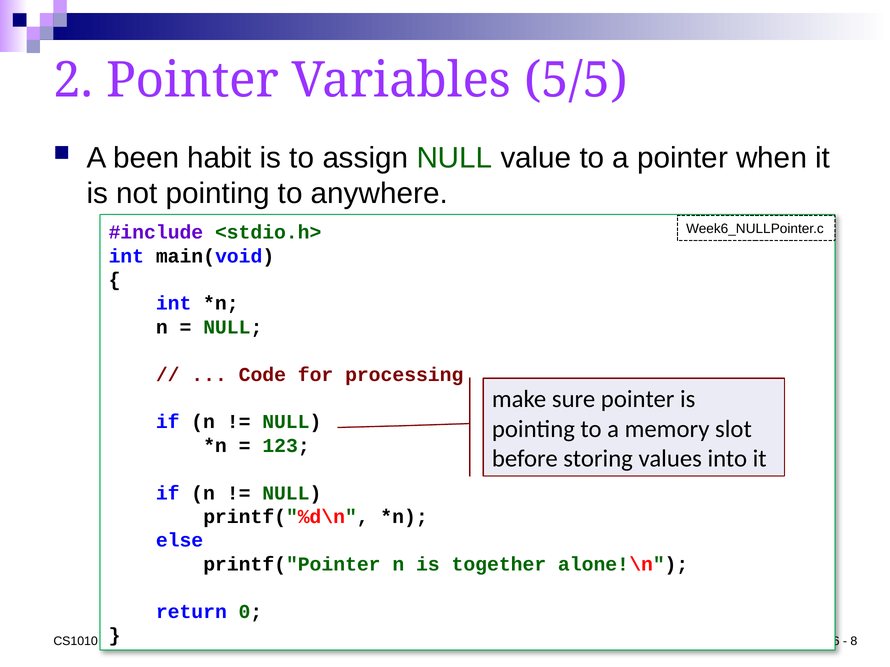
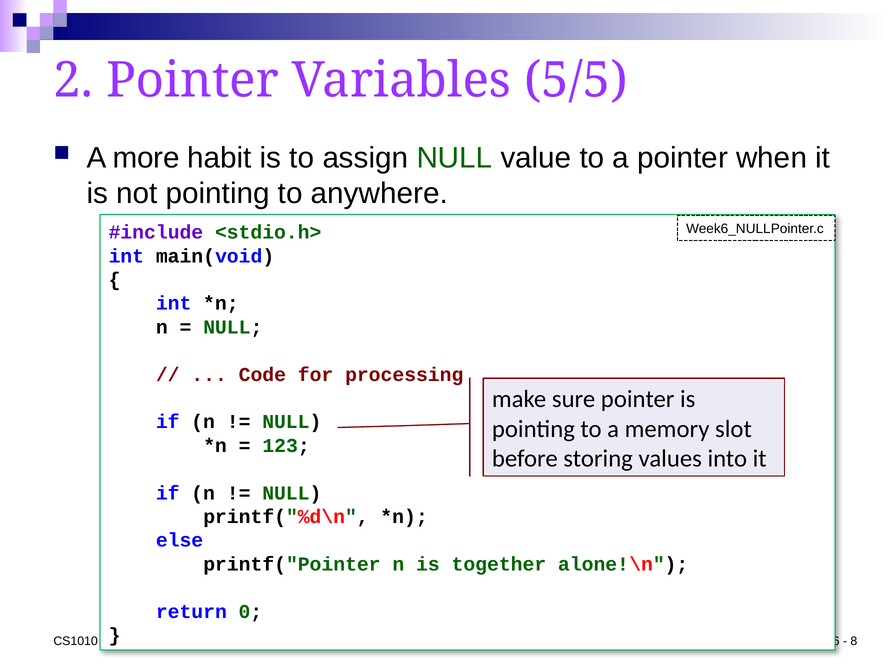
been: been -> more
